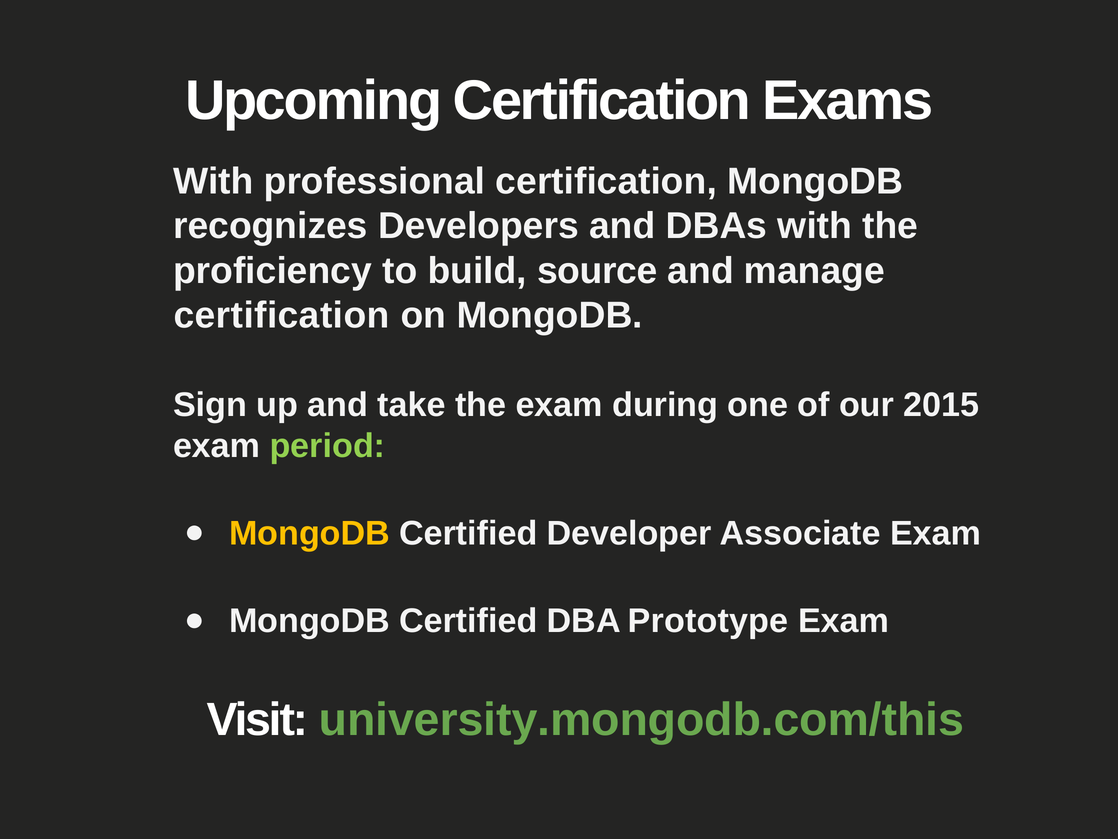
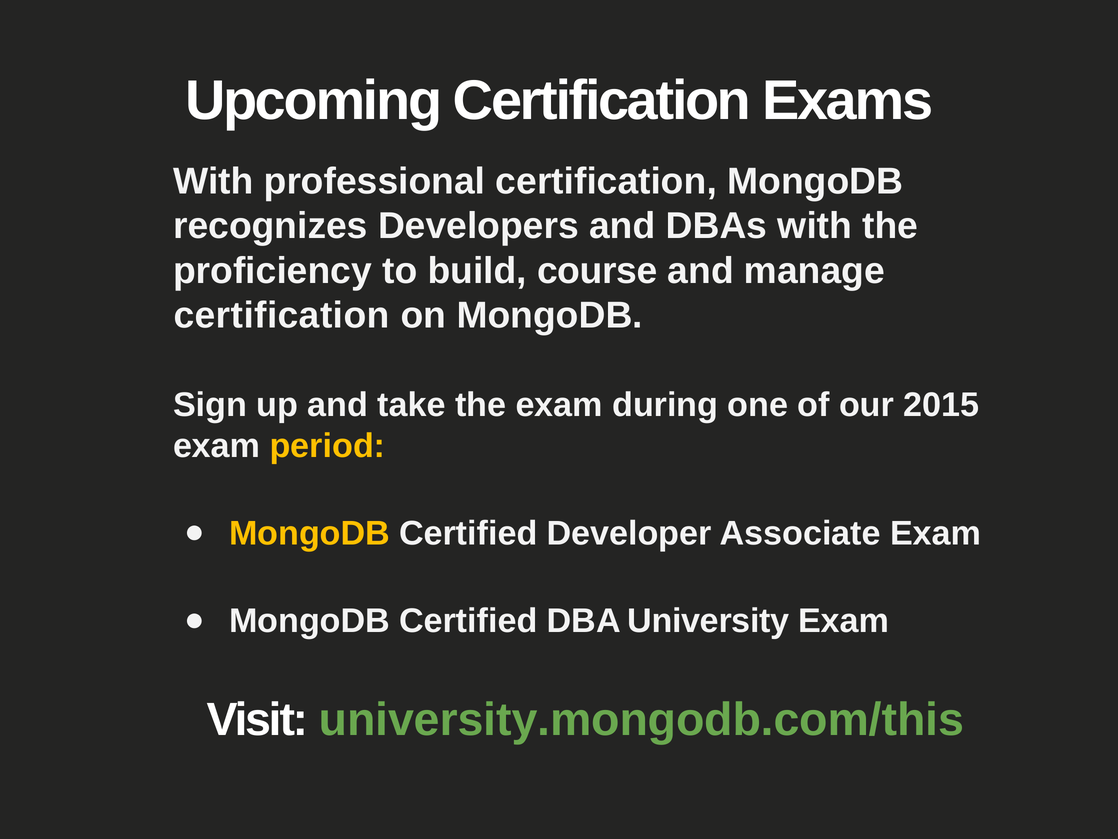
source: source -> course
period colour: light green -> yellow
Prototype: Prototype -> University
